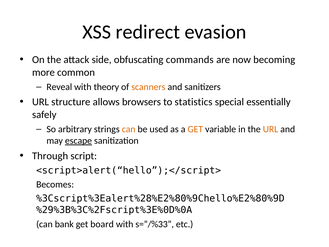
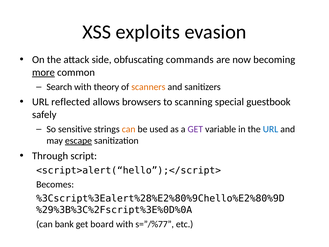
redirect: redirect -> exploits
more underline: none -> present
Reveal: Reveal -> Search
structure: structure -> reflected
statistics: statistics -> scanning
essentially: essentially -> guestbook
arbitrary: arbitrary -> sensitive
GET at (195, 129) colour: orange -> purple
URL at (271, 129) colour: orange -> blue
s=”/%33: s=”/%33 -> s=”/%77
